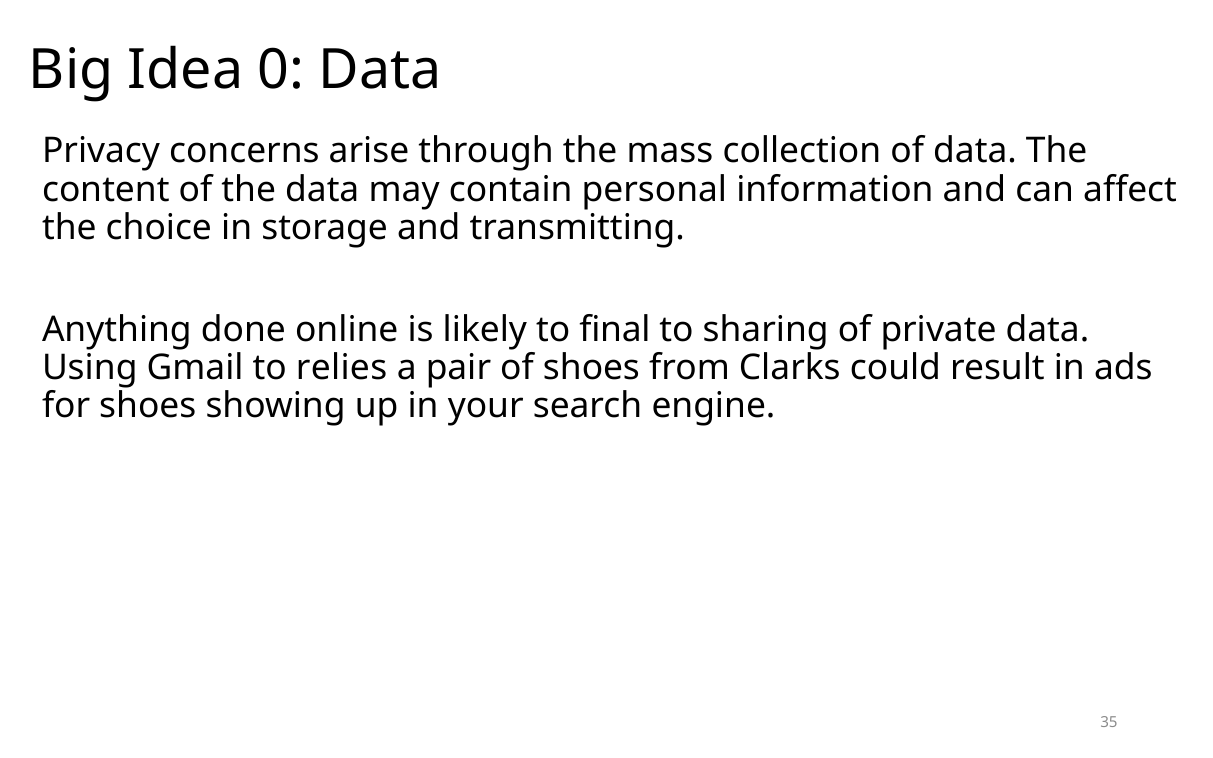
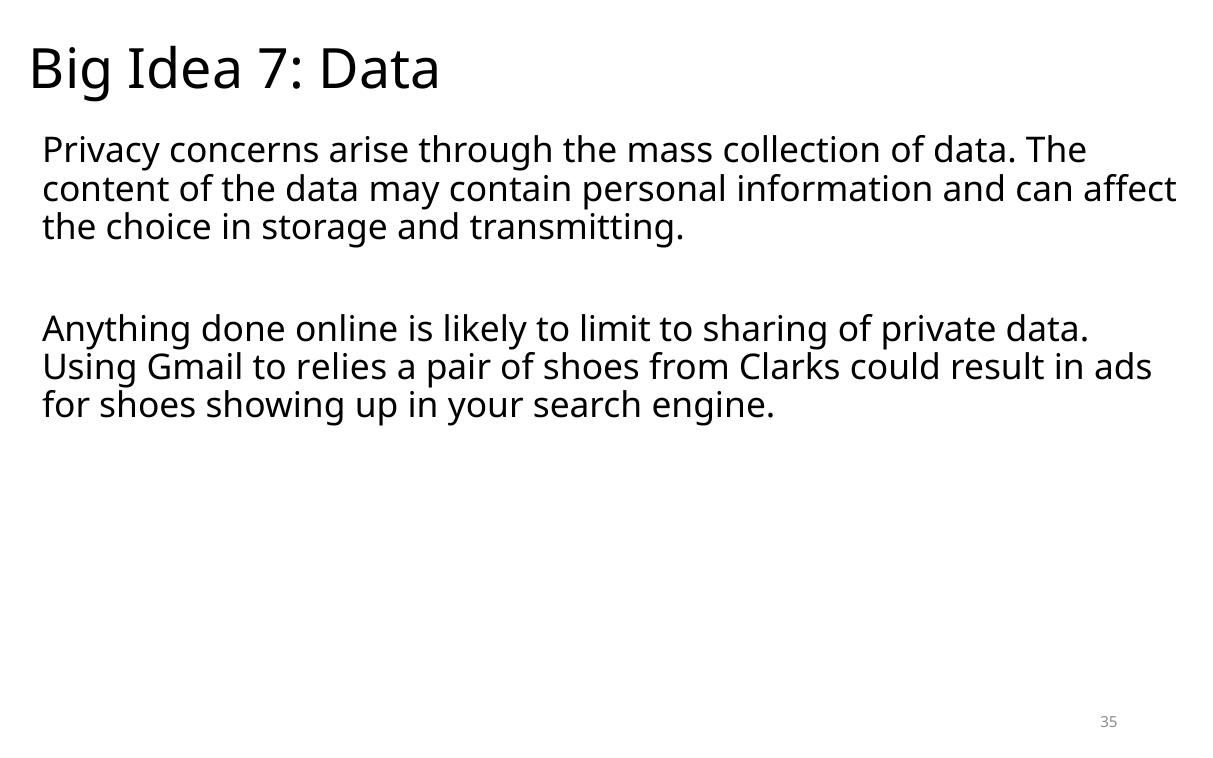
0: 0 -> 7
final: final -> limit
